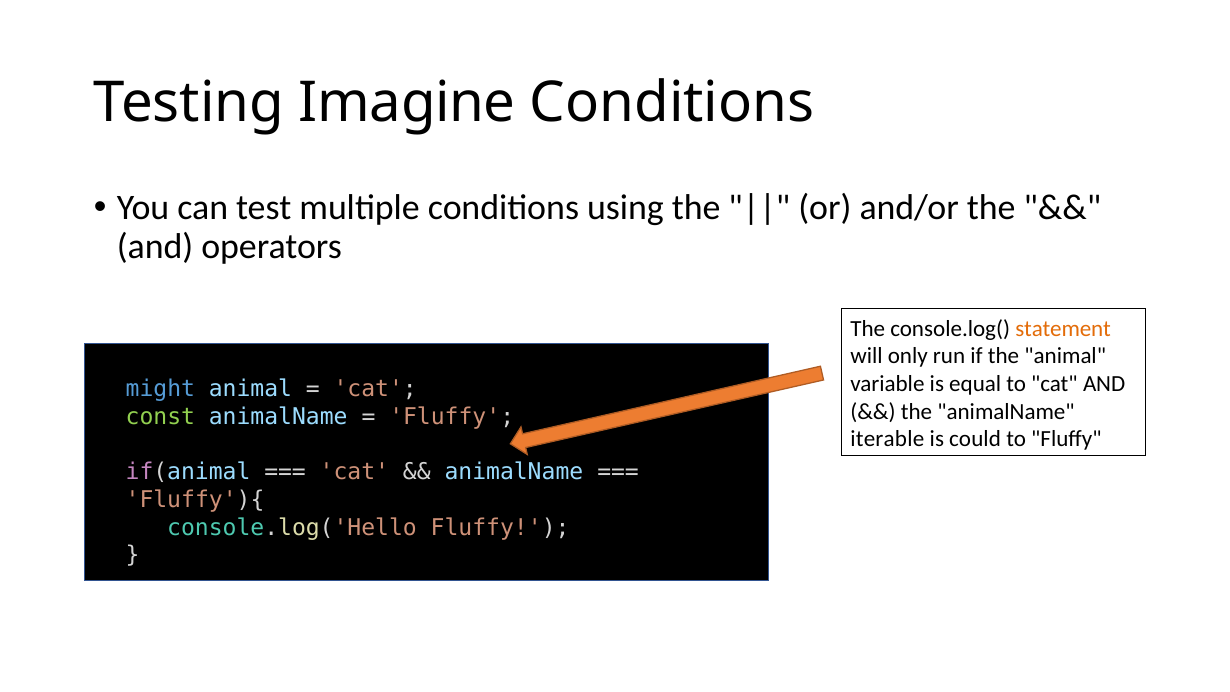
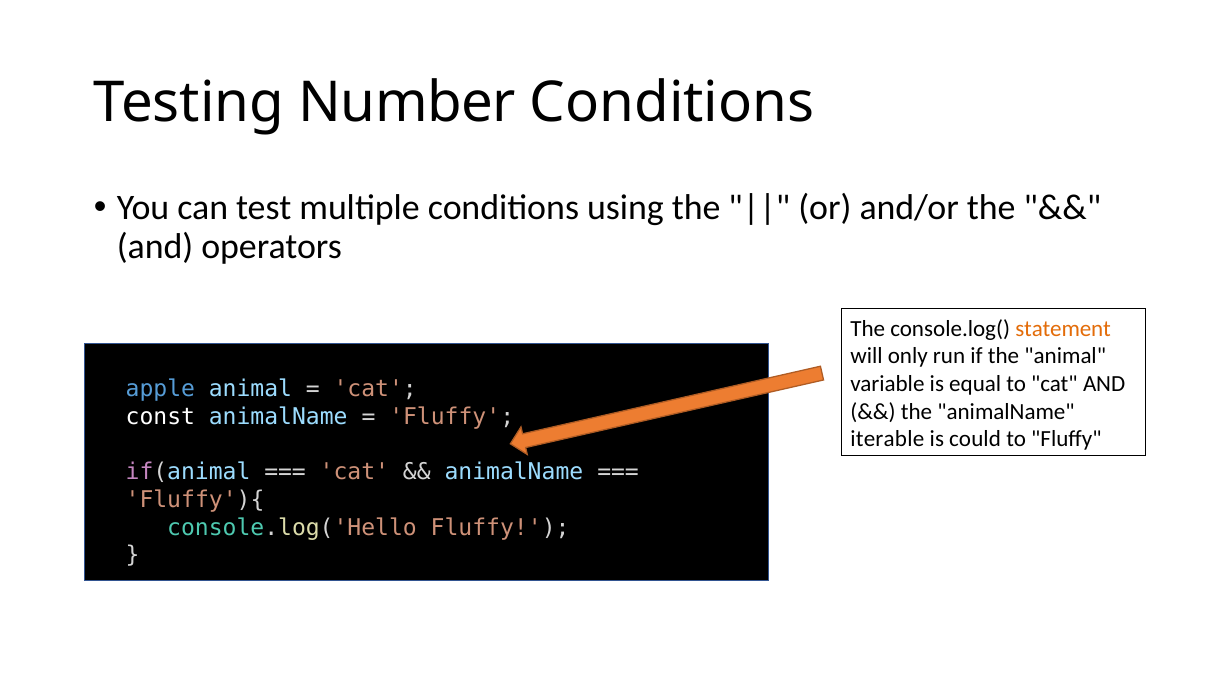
Imagine: Imagine -> Number
might: might -> apple
const colour: light green -> white
